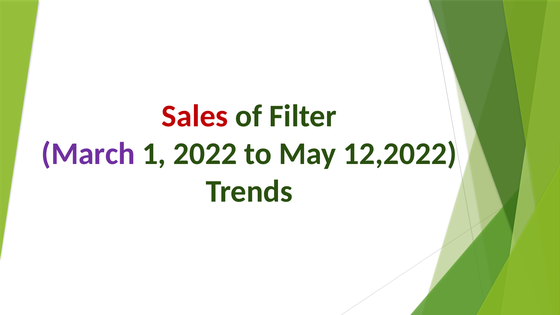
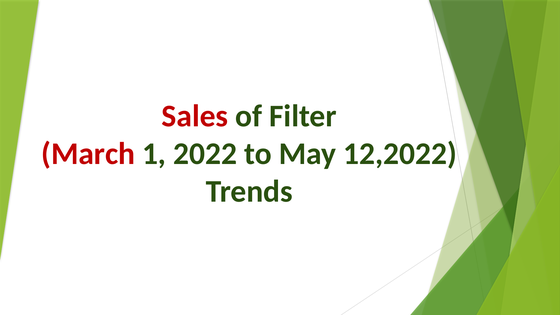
March colour: purple -> red
